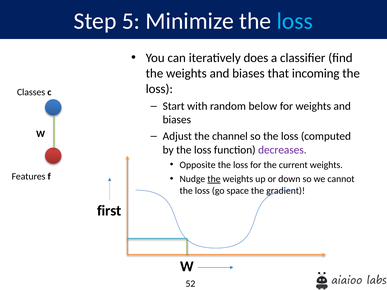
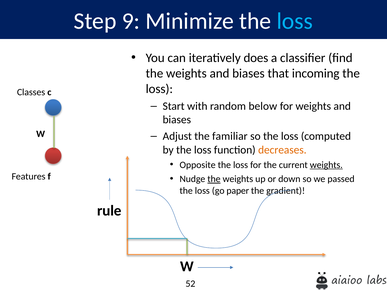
5: 5 -> 9
channel: channel -> familiar
decreases colour: purple -> orange
weights at (326, 165) underline: none -> present
cannot: cannot -> passed
space: space -> paper
first: first -> rule
